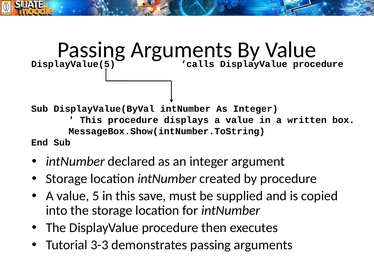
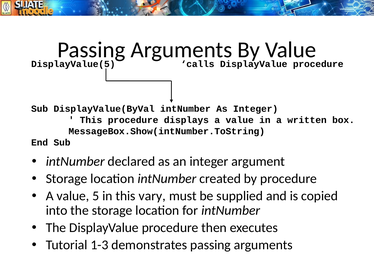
save: save -> vary
3-3: 3-3 -> 1-3
